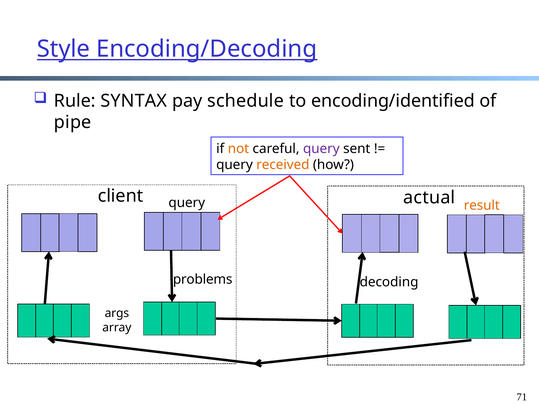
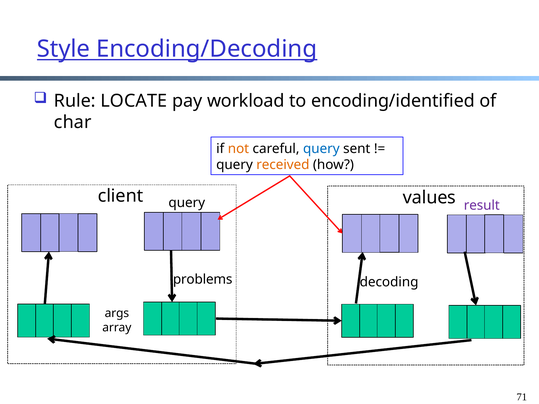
SYNTAX: SYNTAX -> LOCATE
schedule: schedule -> workload
pipe: pipe -> char
query at (321, 149) colour: purple -> blue
actual: actual -> values
result colour: orange -> purple
